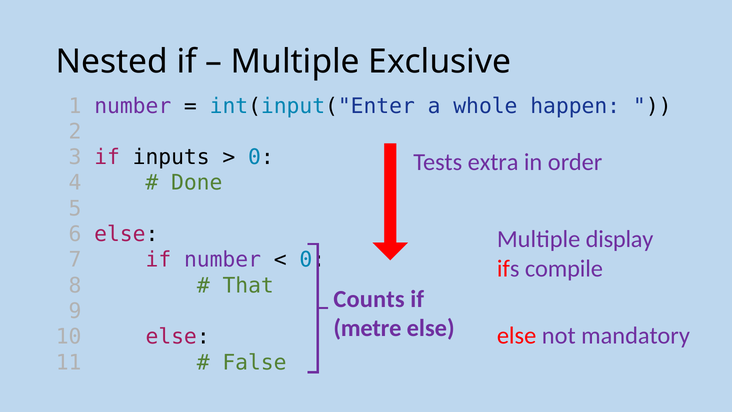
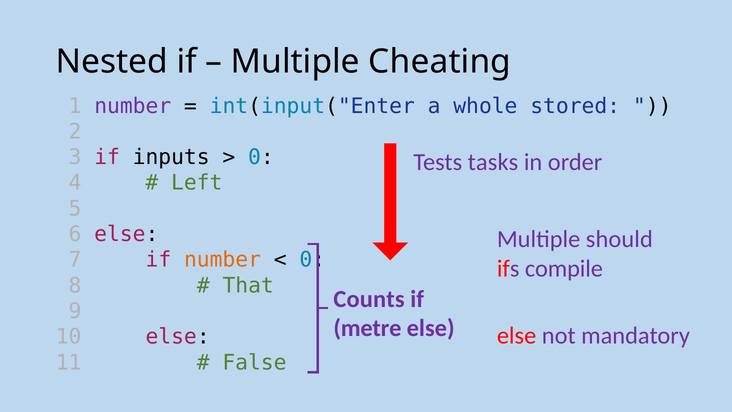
Exclusive: Exclusive -> Cheating
happen: happen -> stored
extra: extra -> tasks
Done: Done -> Left
display: display -> should
number at (223, 260) colour: purple -> orange
